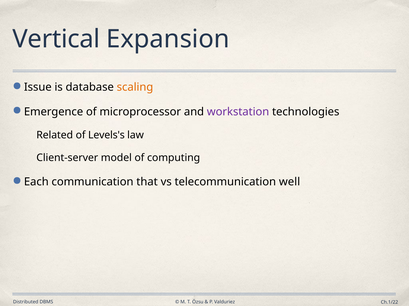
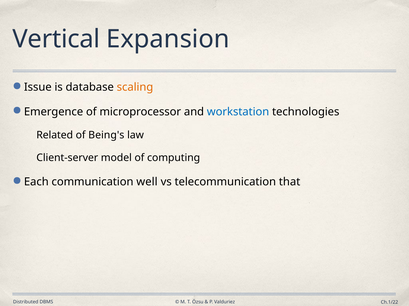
workstation colour: purple -> blue
Levels's: Levels's -> Being's
that: that -> well
well: well -> that
